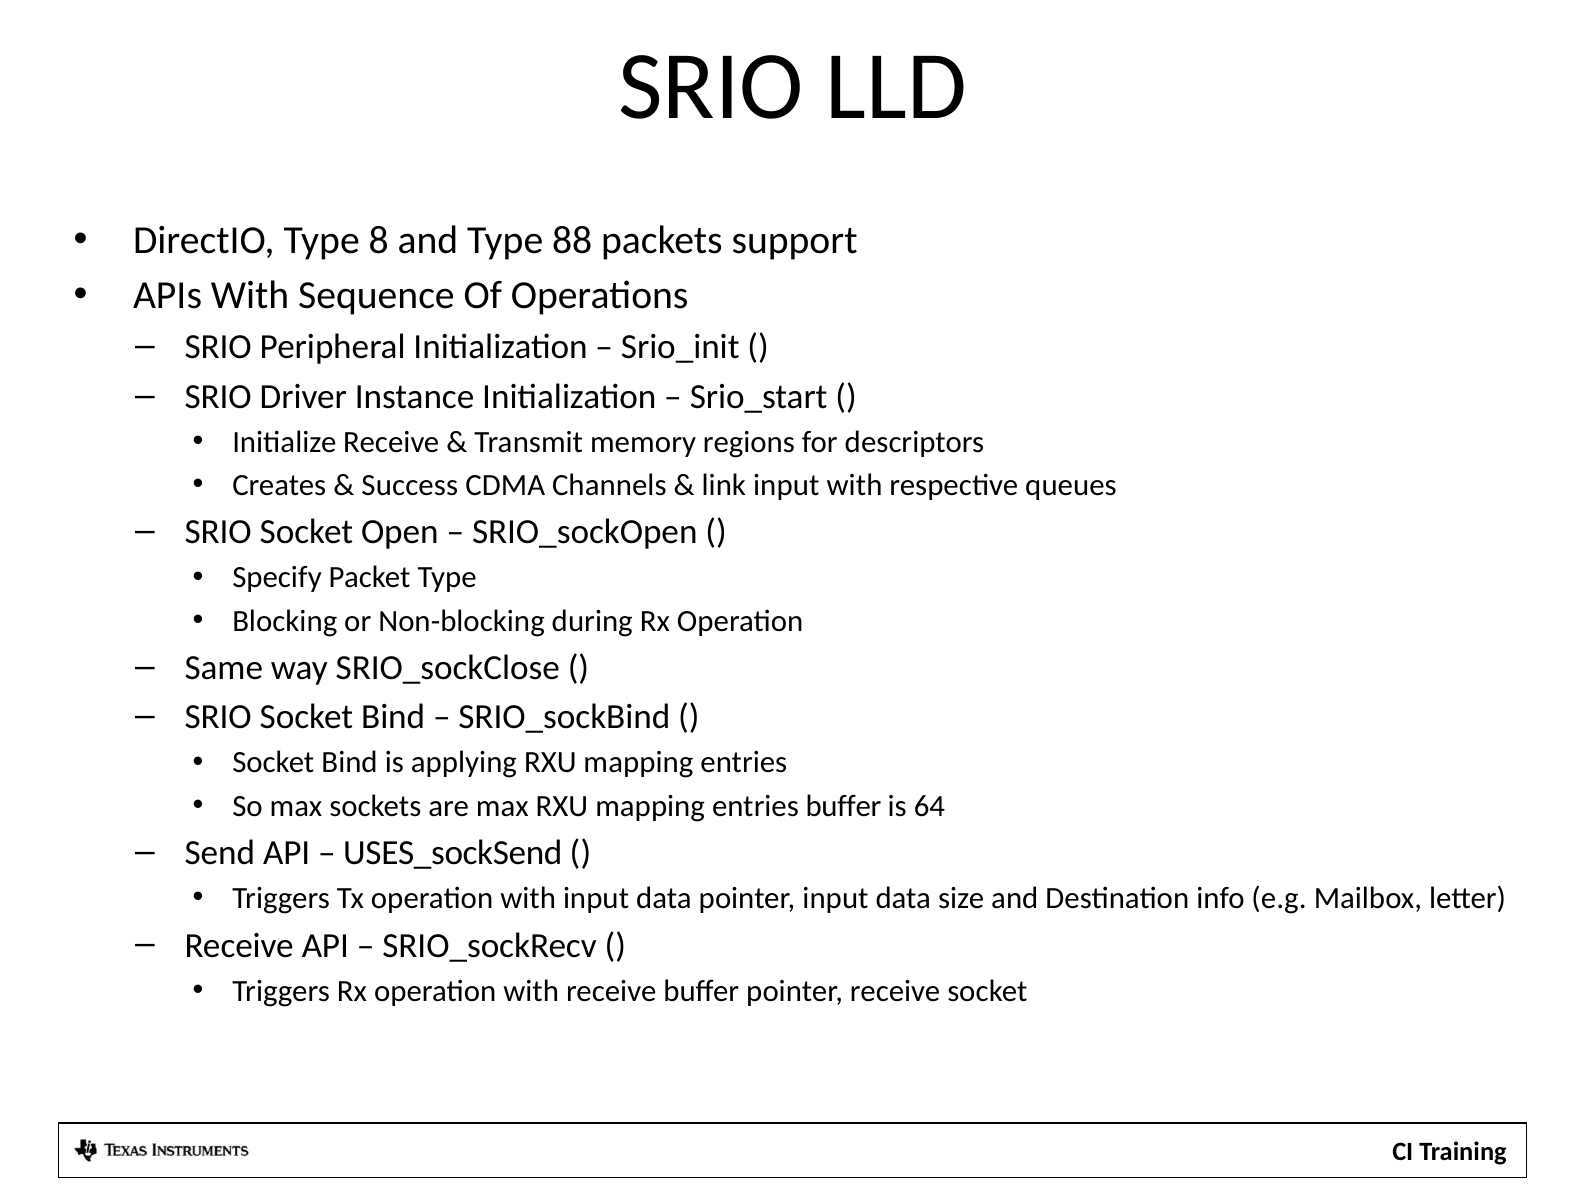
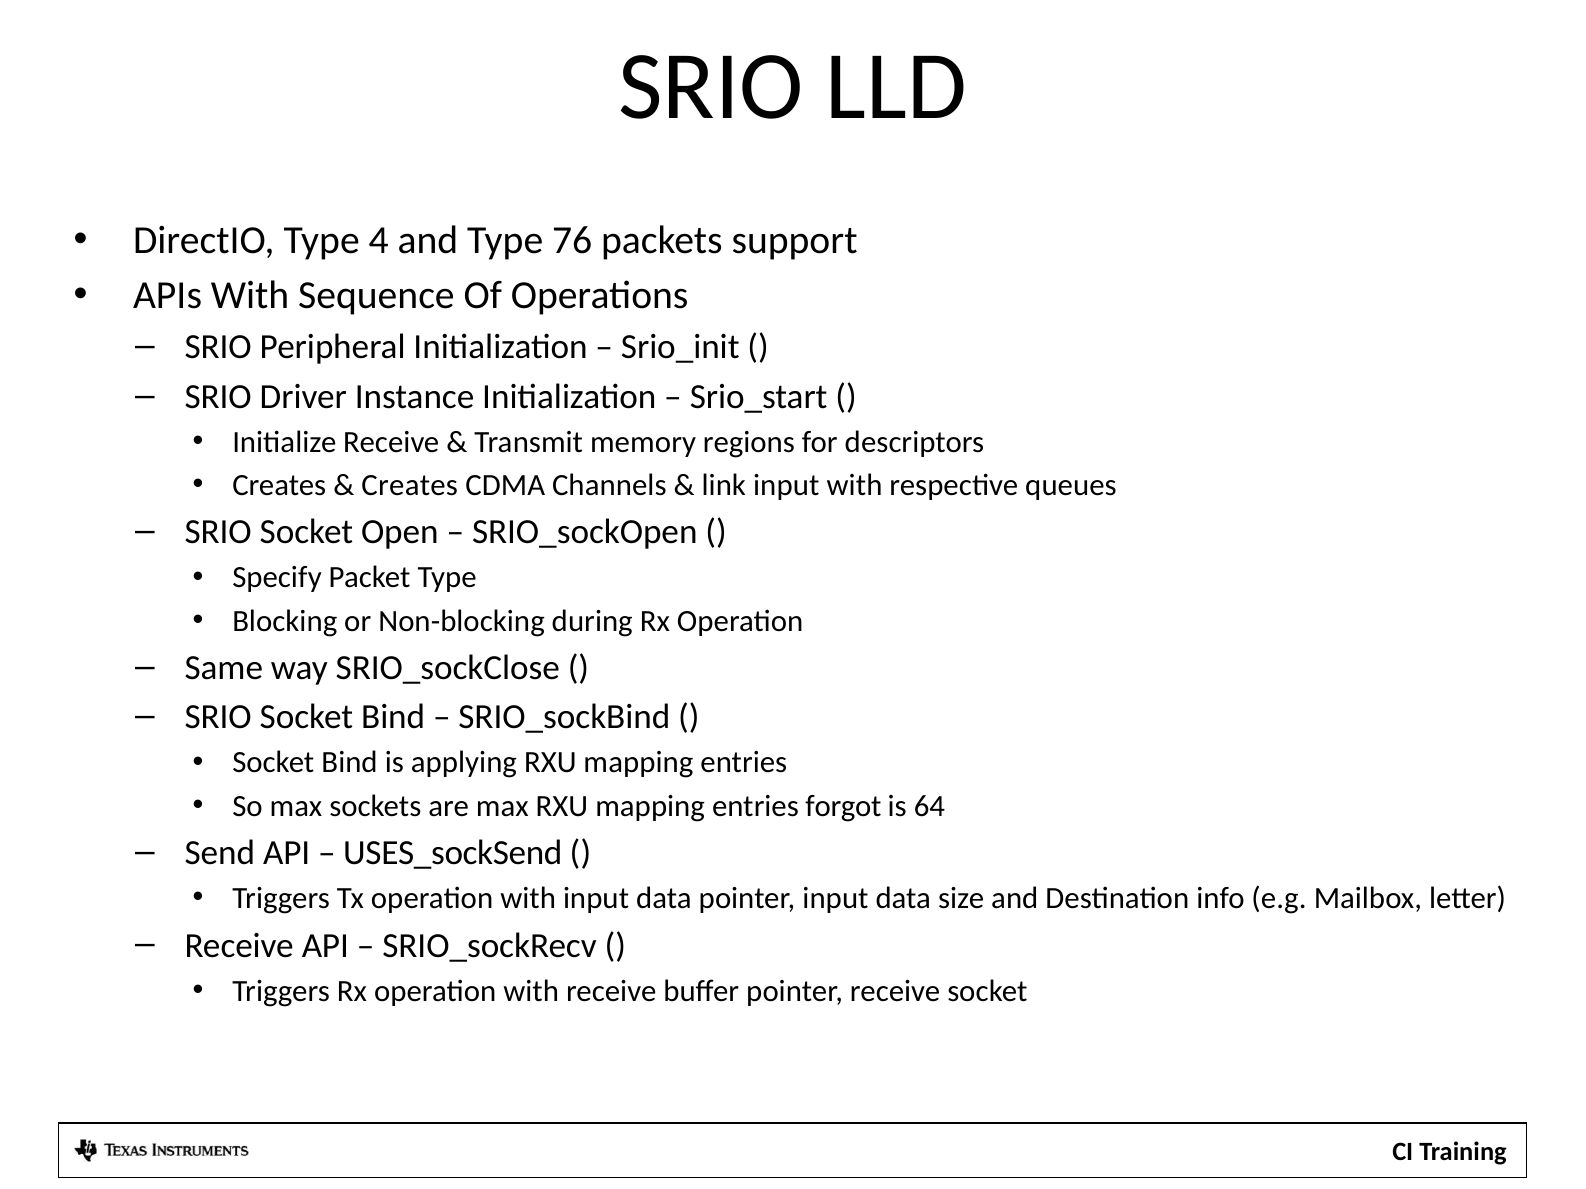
8: 8 -> 4
88: 88 -> 76
Success at (410, 485): Success -> Creates
entries buffer: buffer -> forgot
